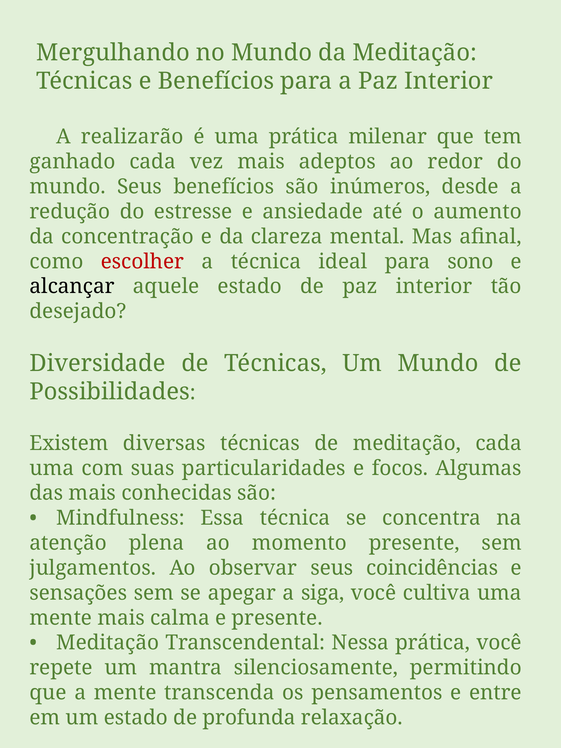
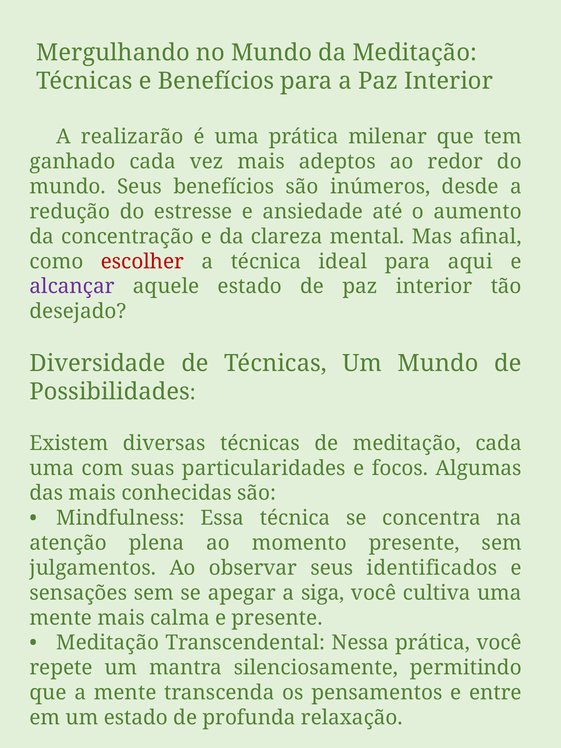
sono: sono -> aqui
alcançar colour: black -> purple
coincidências: coincidências -> identificados
